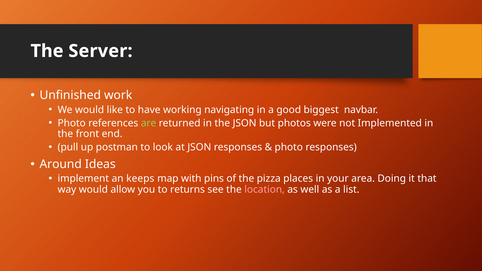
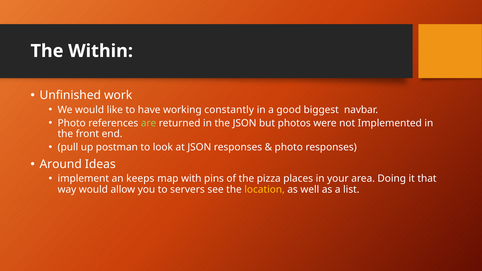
Server: Server -> Within
navigating: navigating -> constantly
returns: returns -> servers
location colour: pink -> yellow
